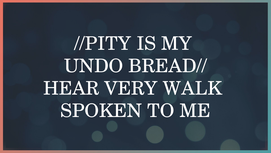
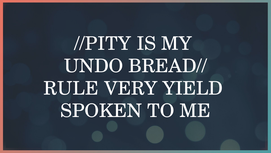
HEAR: HEAR -> RULE
WALK: WALK -> YIELD
